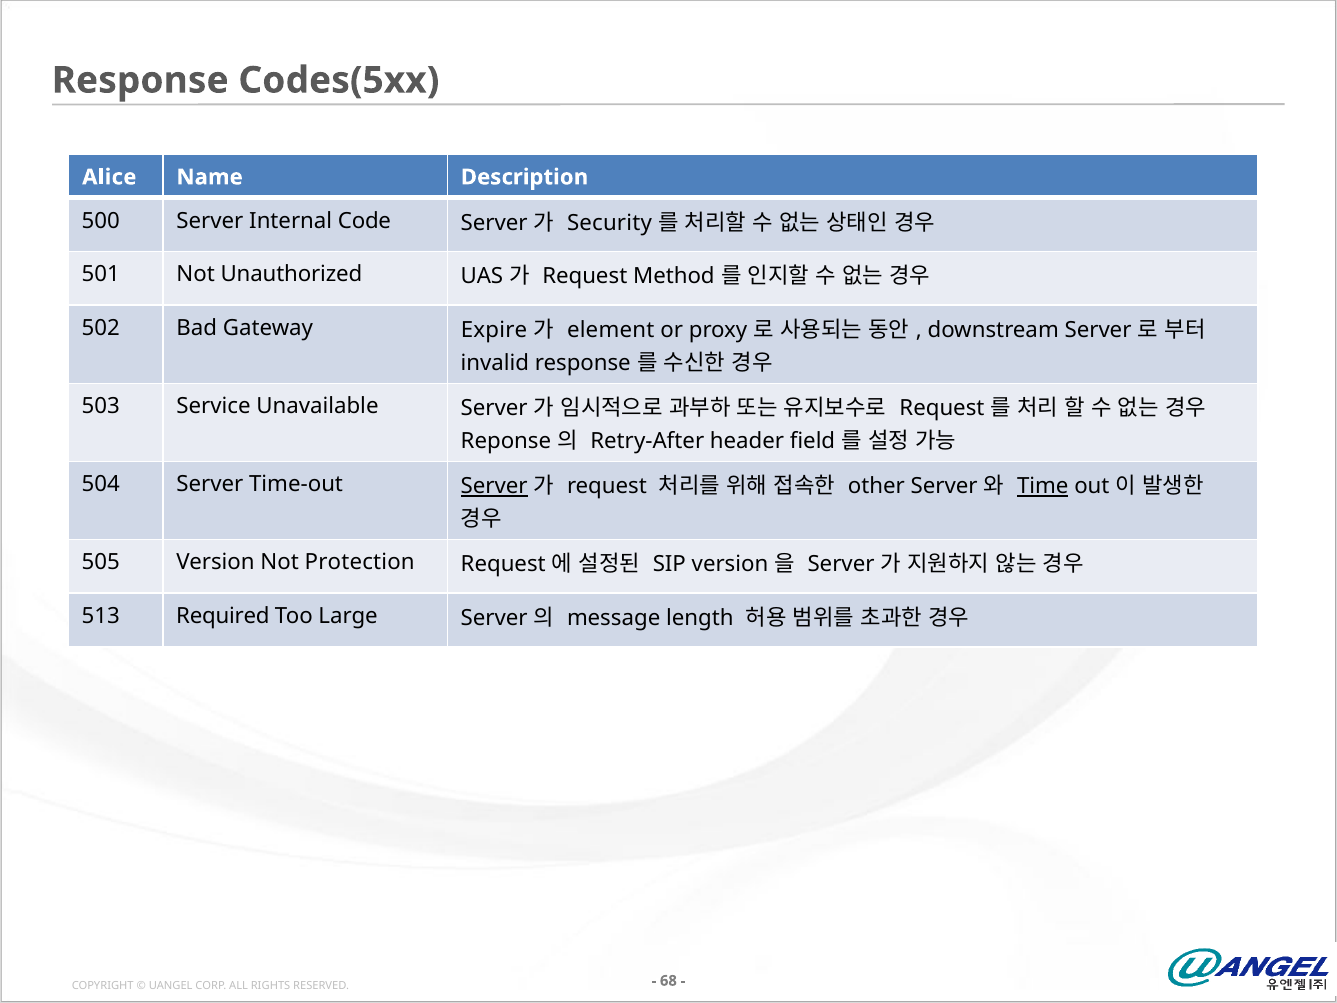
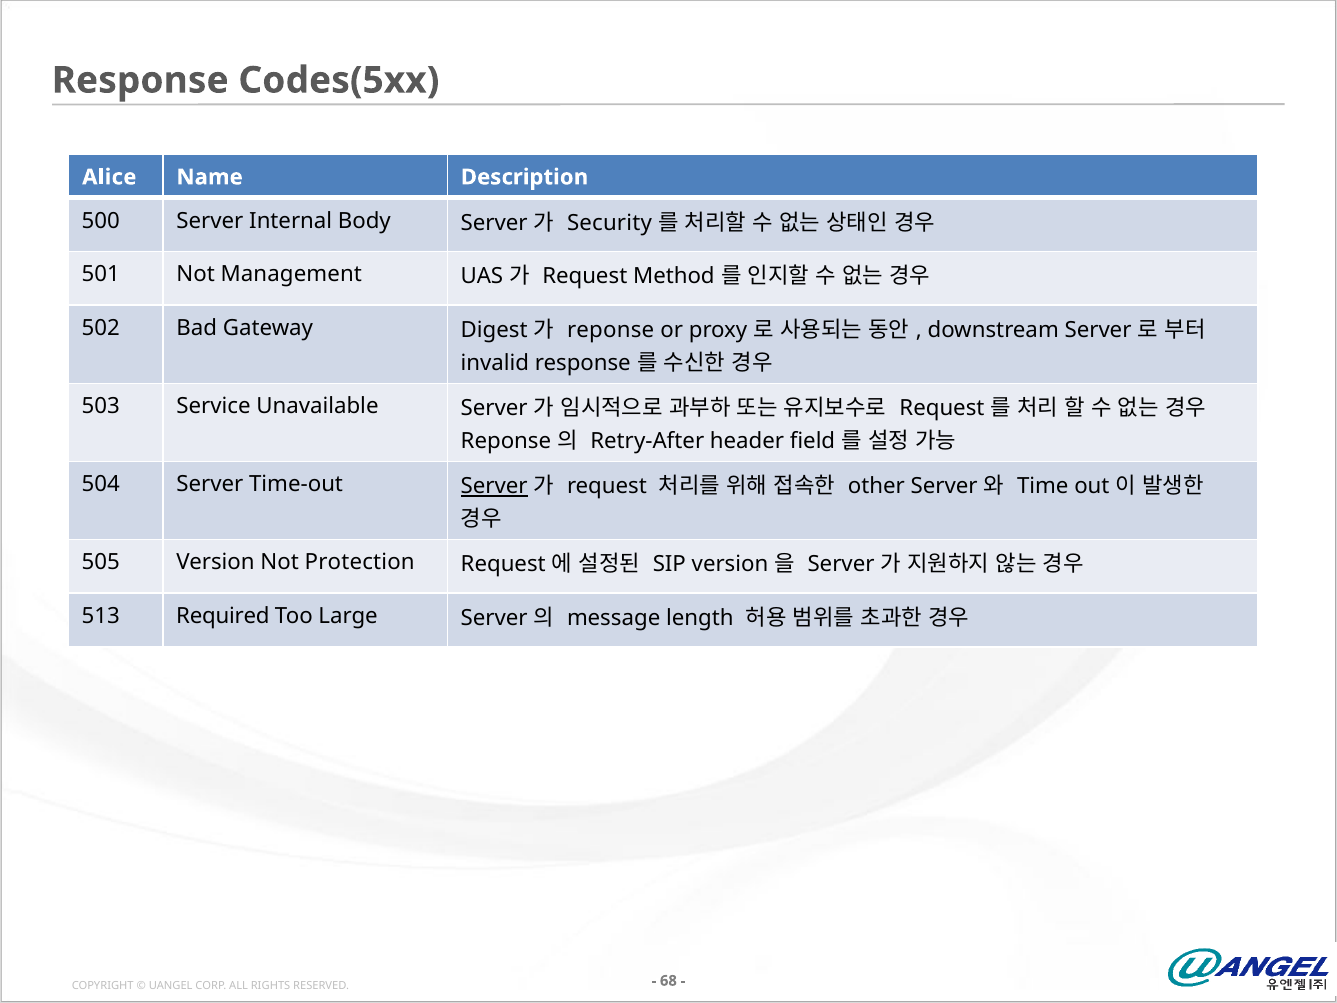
Code: Code -> Body
Unauthorized: Unauthorized -> Management
Expire: Expire -> Digest
element at (611, 330): element -> reponse
Time underline: present -> none
